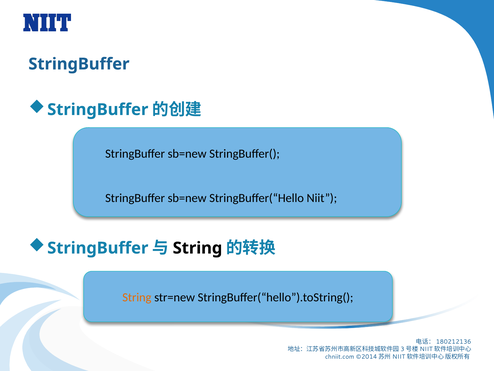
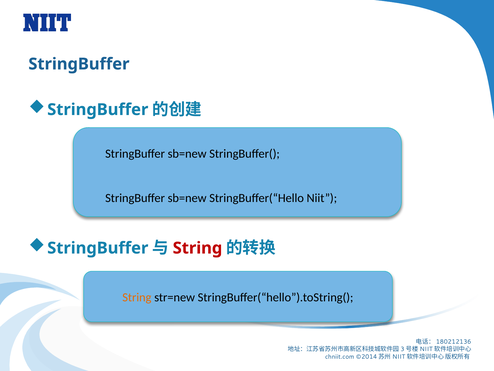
String at (197, 248) colour: black -> red
